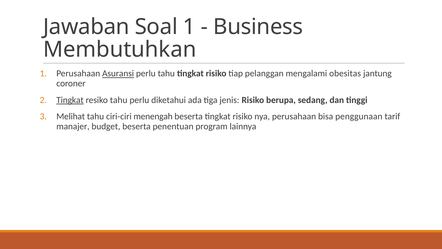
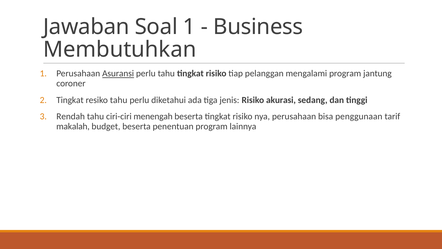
mengalami obesitas: obesitas -> program
Tingkat at (70, 100) underline: present -> none
berupa: berupa -> akurasi
Melihat: Melihat -> Rendah
manajer: manajer -> makalah
